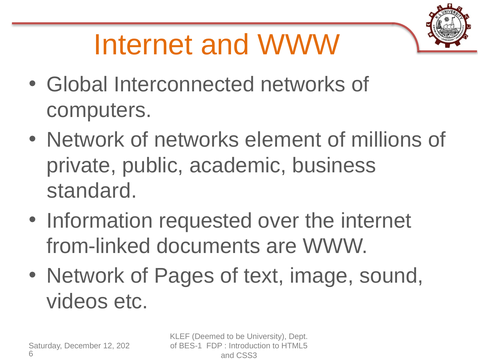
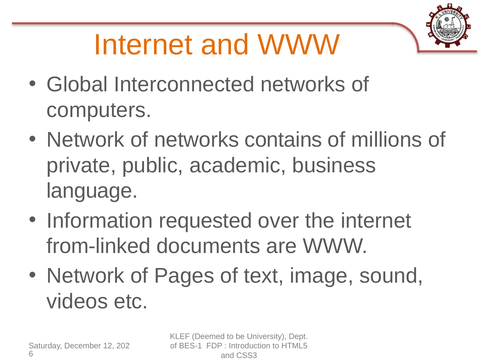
element: element -> contains
standard: standard -> language
